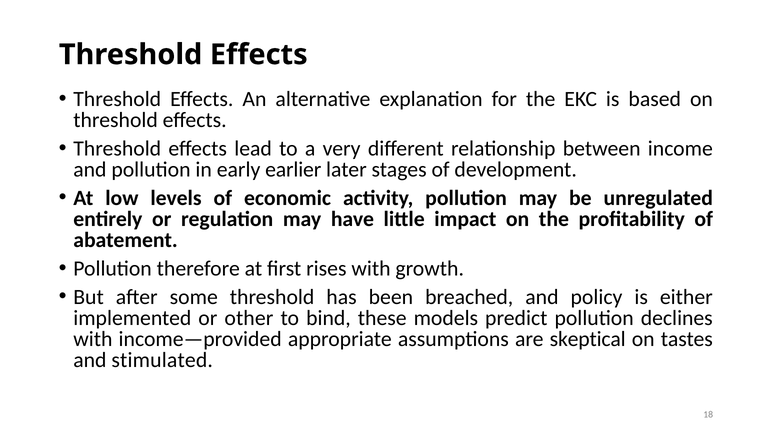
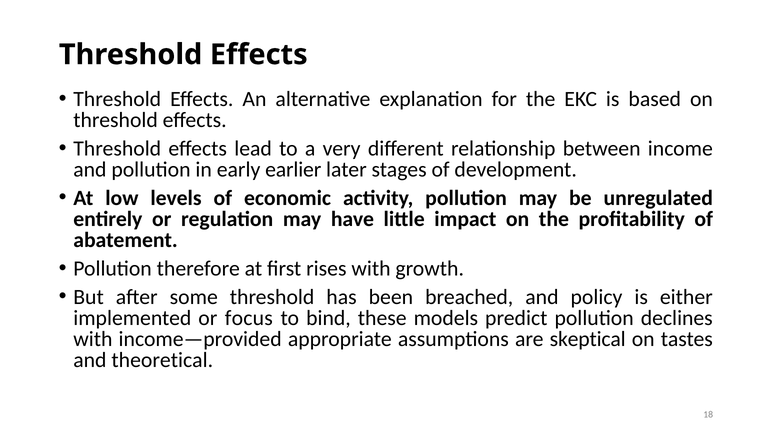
other: other -> focus
stimulated: stimulated -> theoretical
